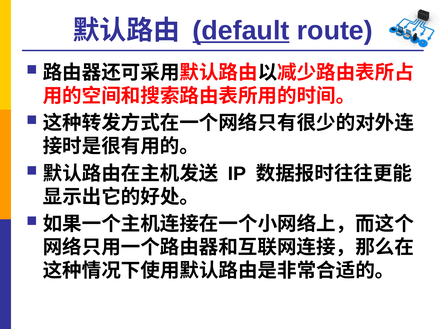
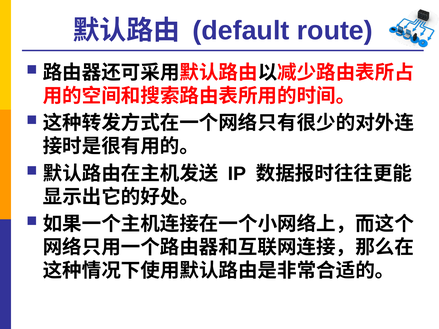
default underline: present -> none
